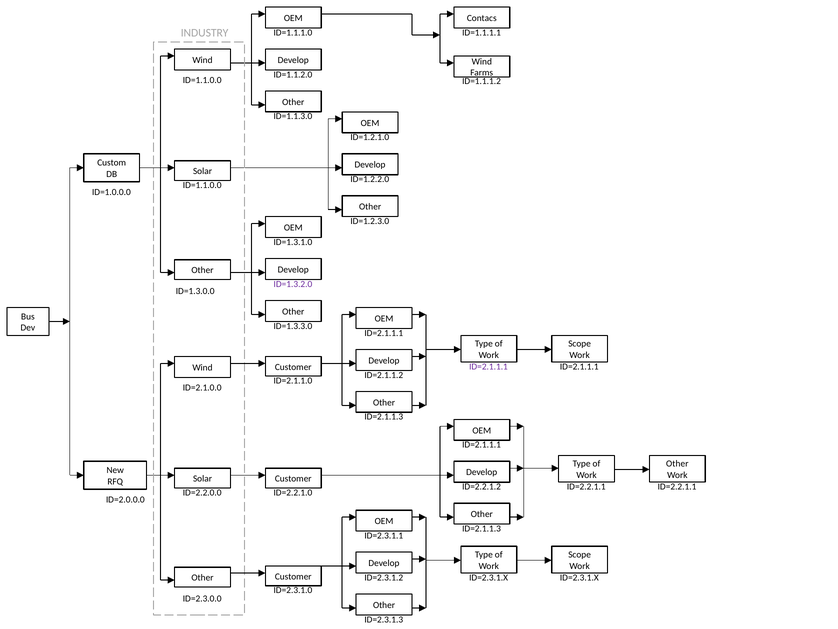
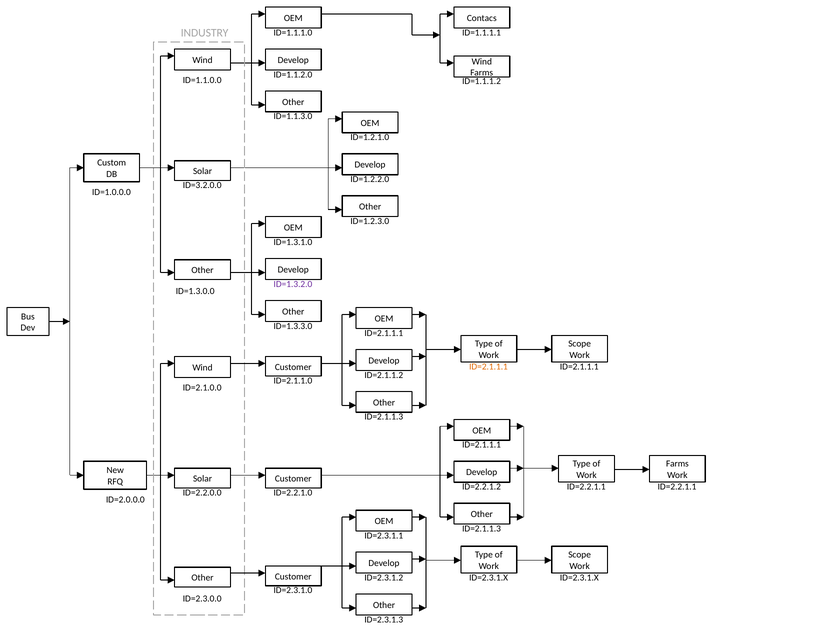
ID=1.1.0.0 at (202, 185): ID=1.1.0.0 -> ID=3.2.0.0
ID=2.1.1.1 at (488, 366) colour: purple -> orange
Other at (677, 464): Other -> Farms
